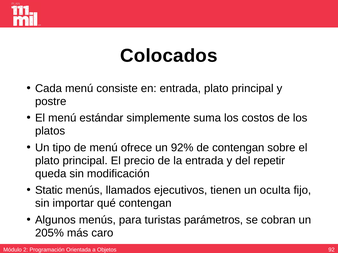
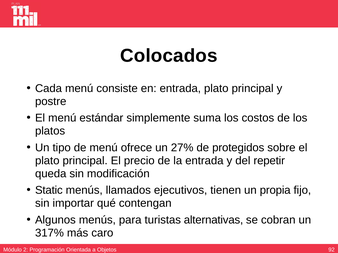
92%: 92% -> 27%
de contengan: contengan -> protegidos
oculta: oculta -> propia
parámetros: parámetros -> alternativas
205%: 205% -> 317%
